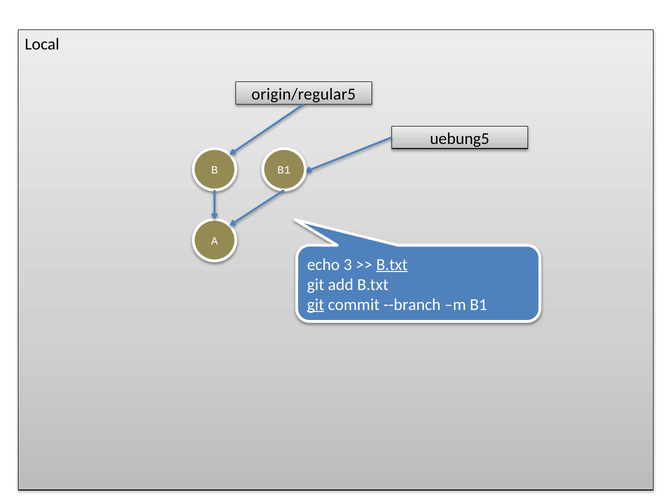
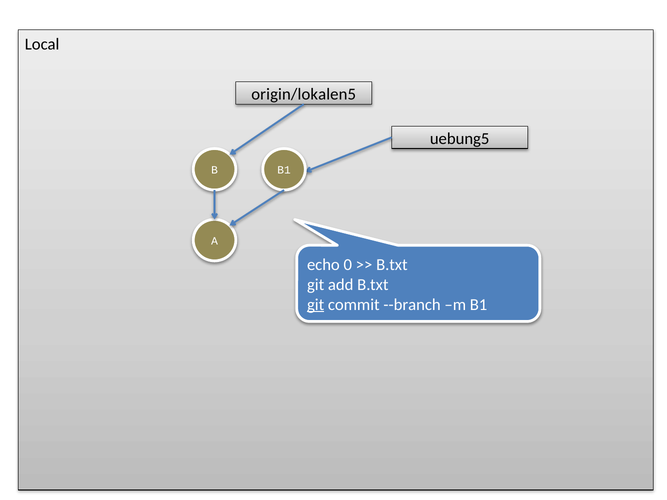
origin/regular5: origin/regular5 -> origin/lokalen5
3: 3 -> 0
B.txt at (392, 265) underline: present -> none
